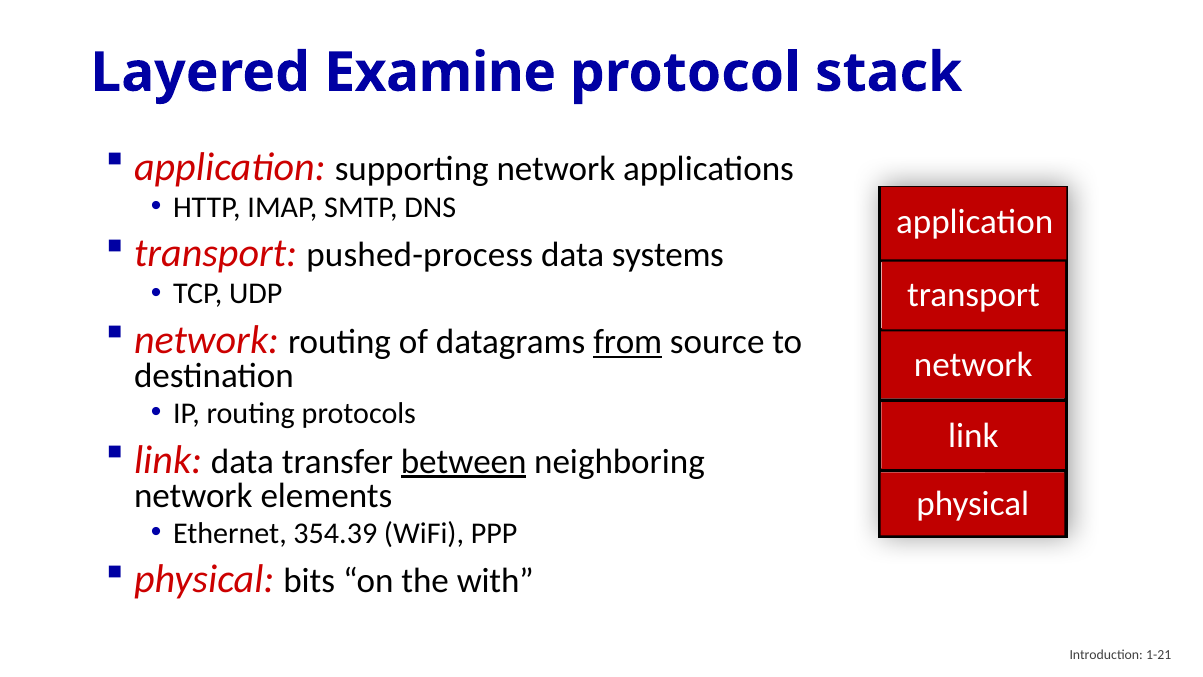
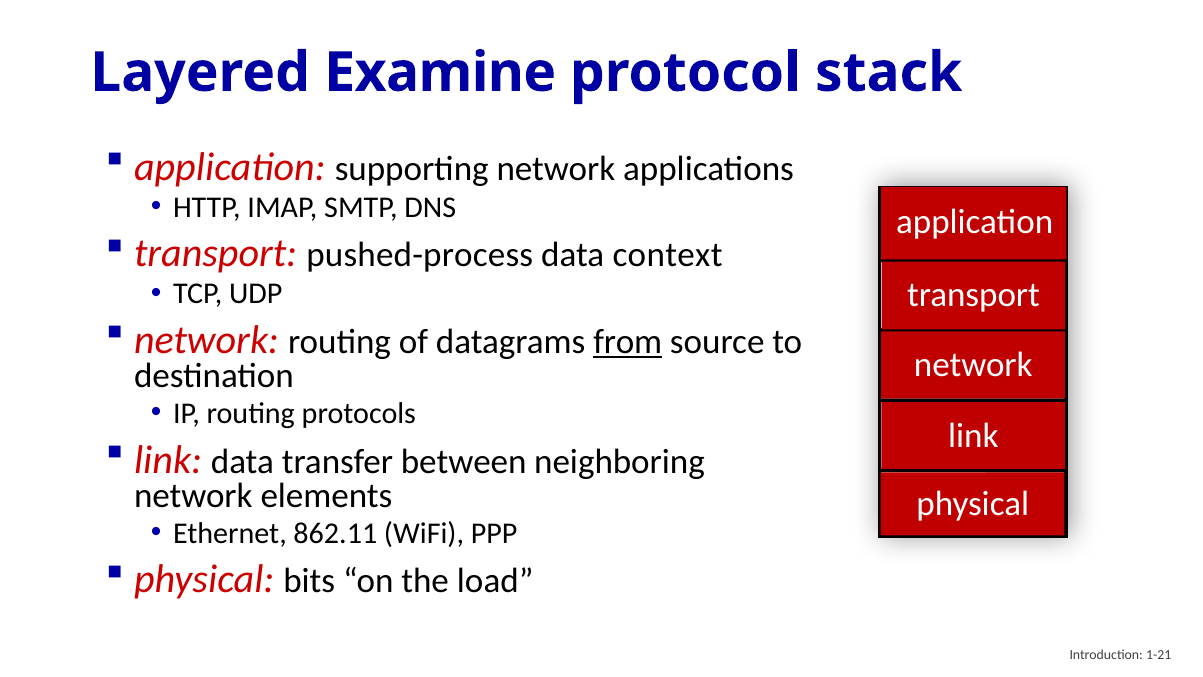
systems: systems -> context
between underline: present -> none
354.39: 354.39 -> 862.11
with: with -> load
